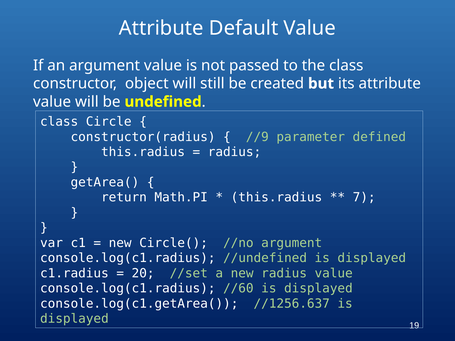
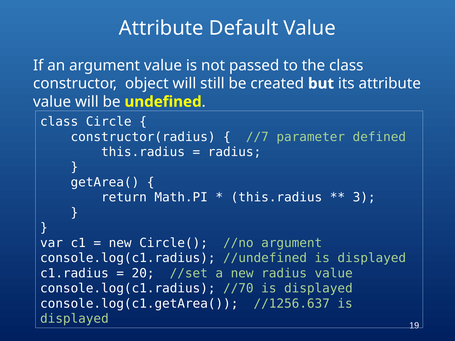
//9: //9 -> //7
7: 7 -> 3
//60: //60 -> //70
